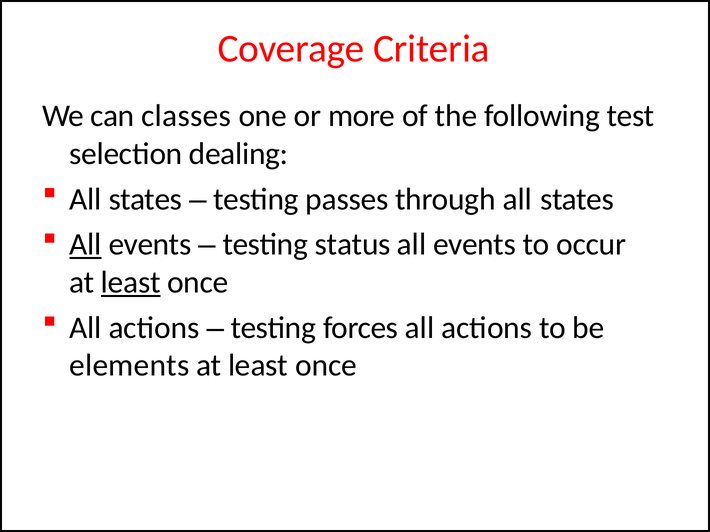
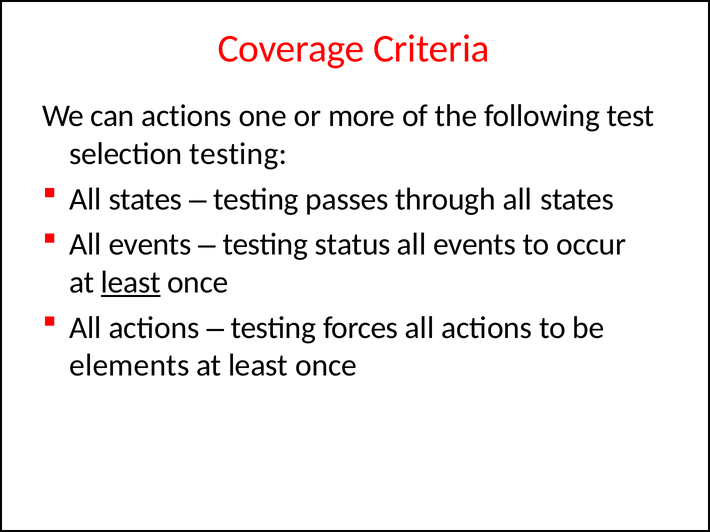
can classes: classes -> actions
selection dealing: dealing -> testing
All at (85, 245) underline: present -> none
